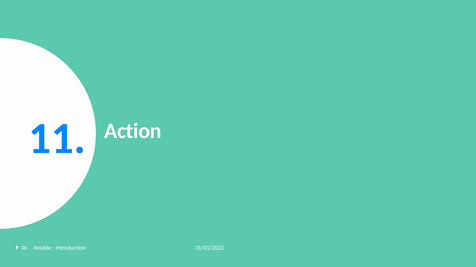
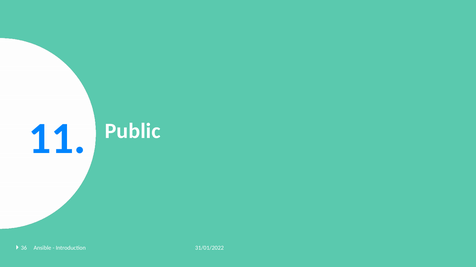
Action: Action -> Public
